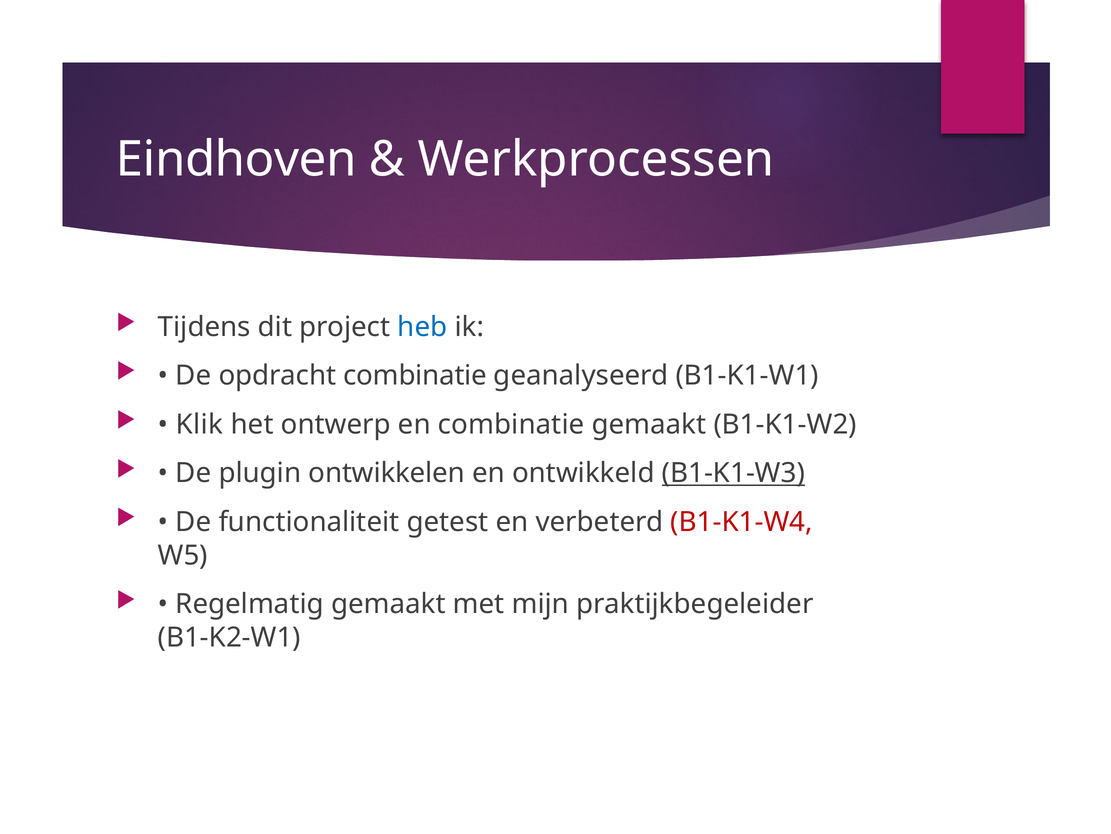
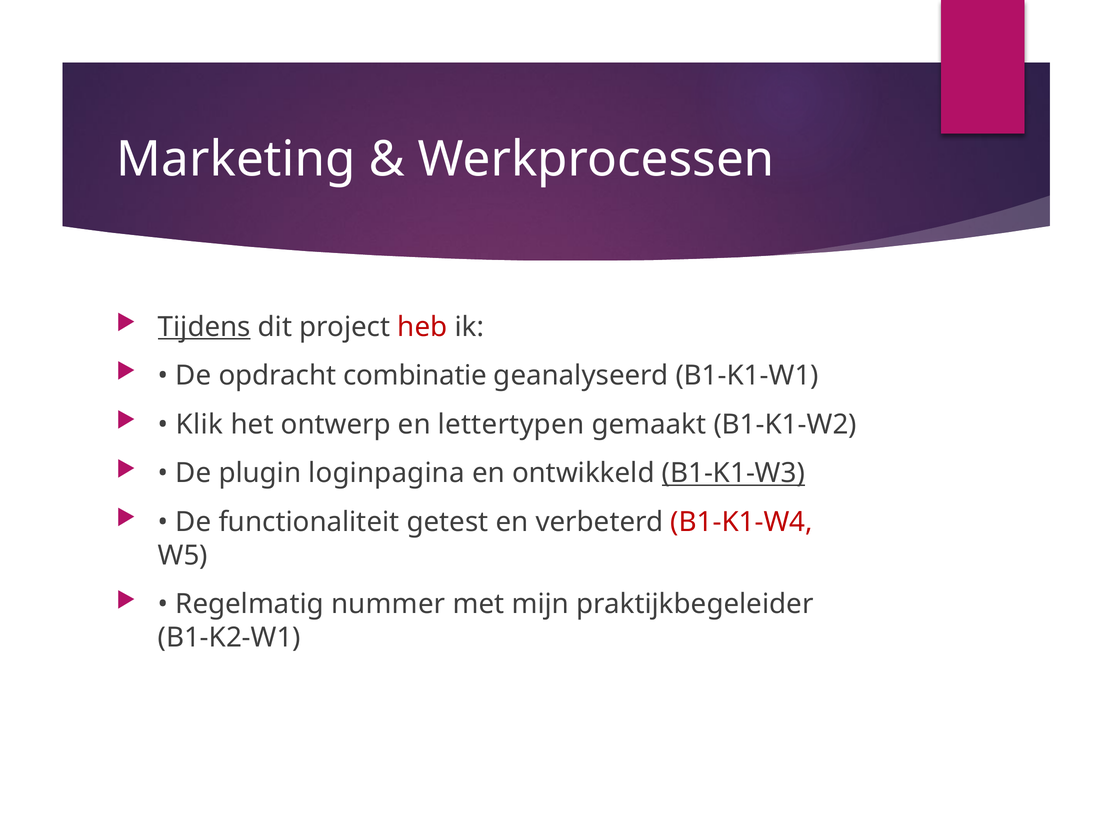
Eindhoven: Eindhoven -> Marketing
Tijdens underline: none -> present
heb colour: blue -> red
en combinatie: combinatie -> lettertypen
ontwikkelen: ontwikkelen -> loginpagina
Regelmatig gemaakt: gemaakt -> nummer
